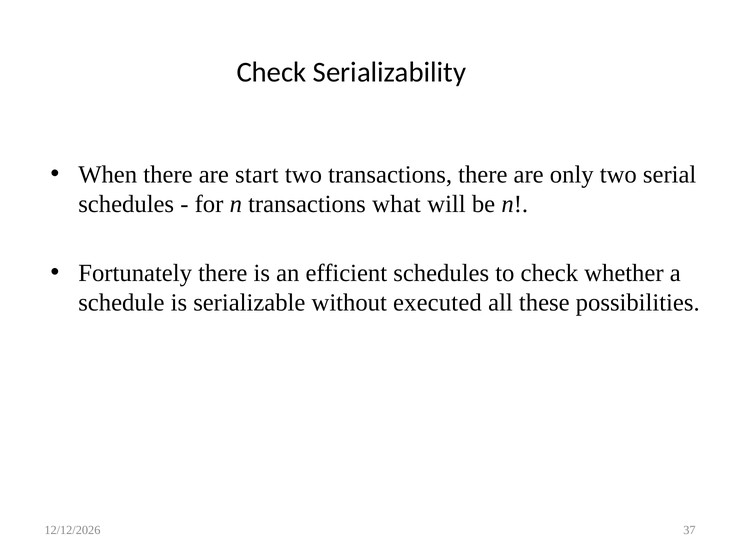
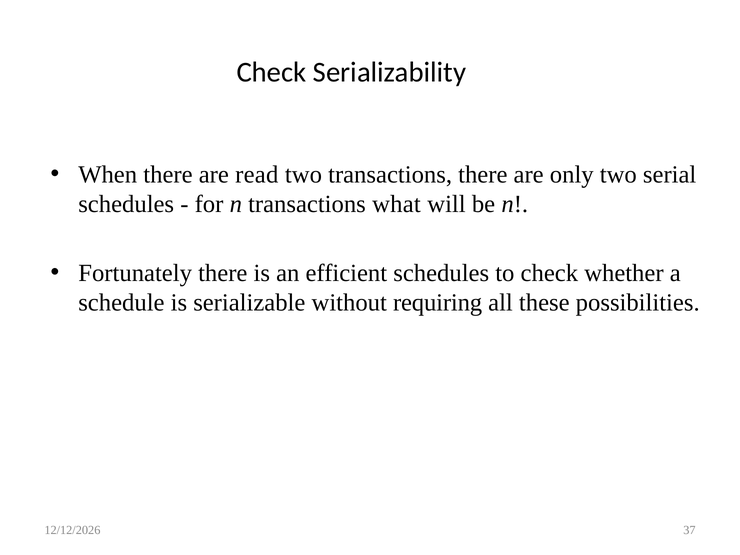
start: start -> read
executed: executed -> requiring
